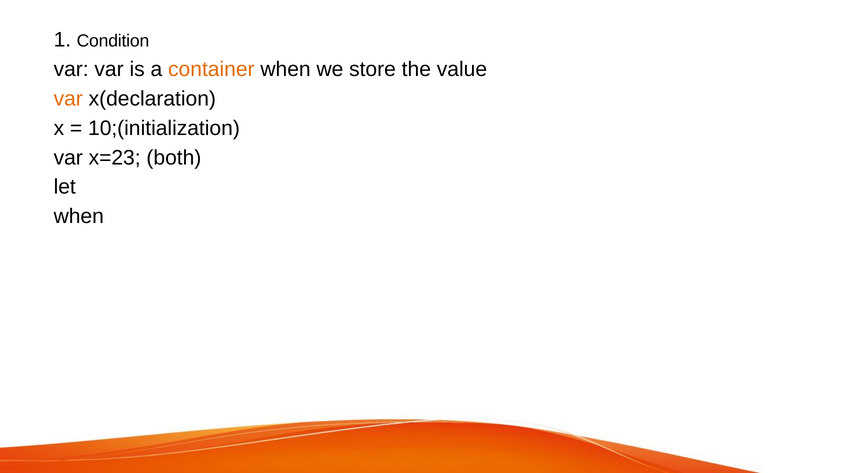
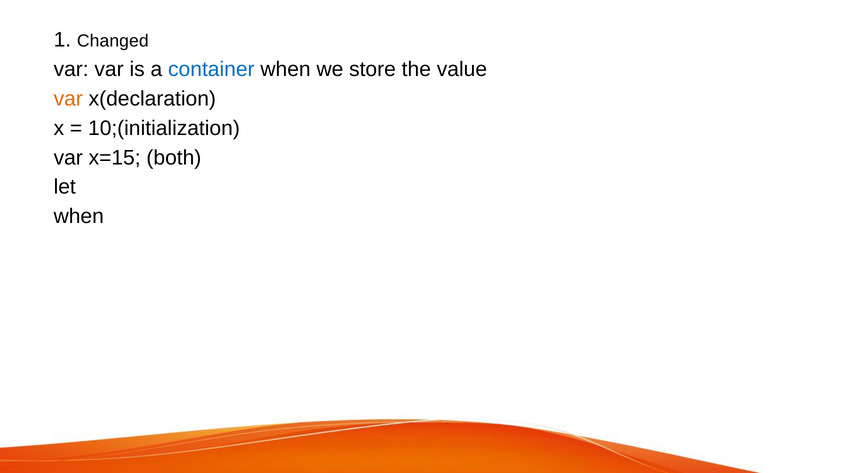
Condition: Condition -> Changed
container colour: orange -> blue
x=23: x=23 -> x=15
